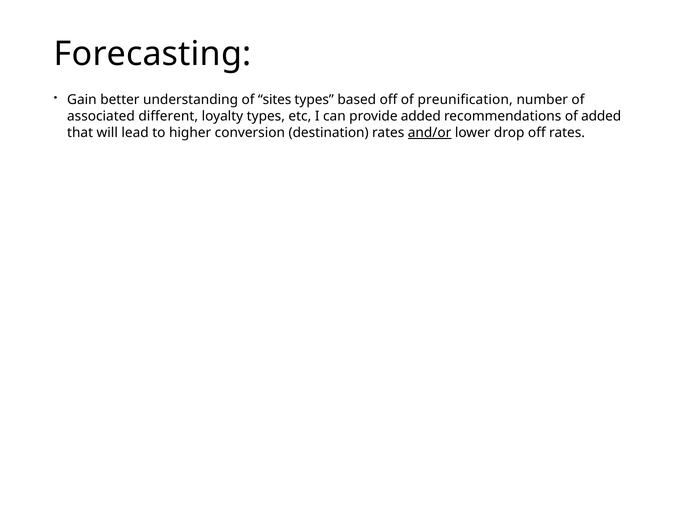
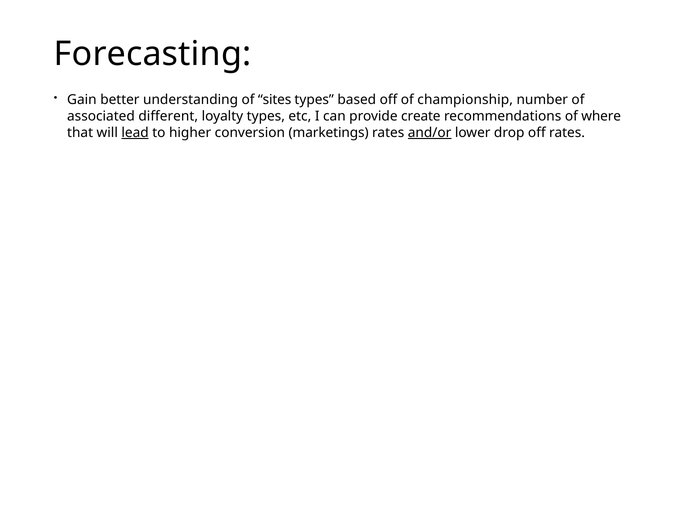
preunification: preunification -> championship
provide added: added -> create
of added: added -> where
lead underline: none -> present
destination: destination -> marketings
